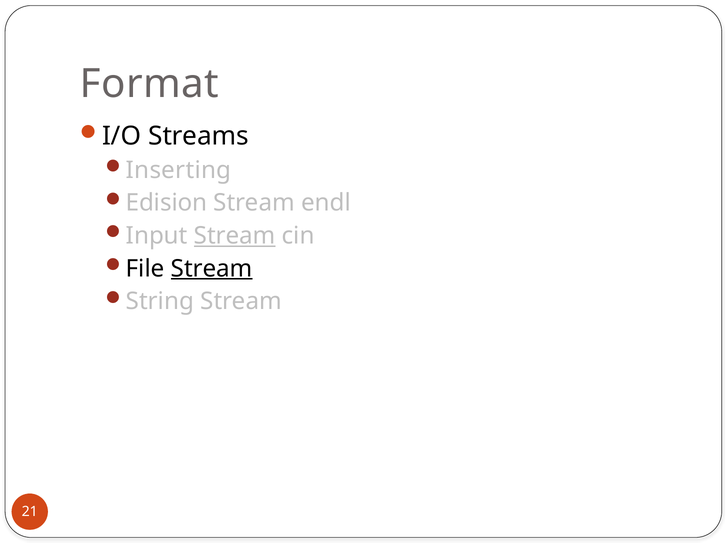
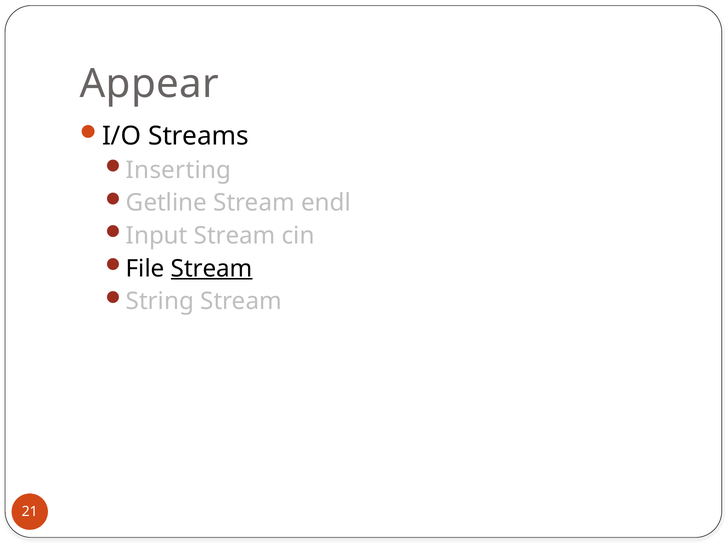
Format: Format -> Appear
Edision: Edision -> Getline
Stream at (235, 236) underline: present -> none
